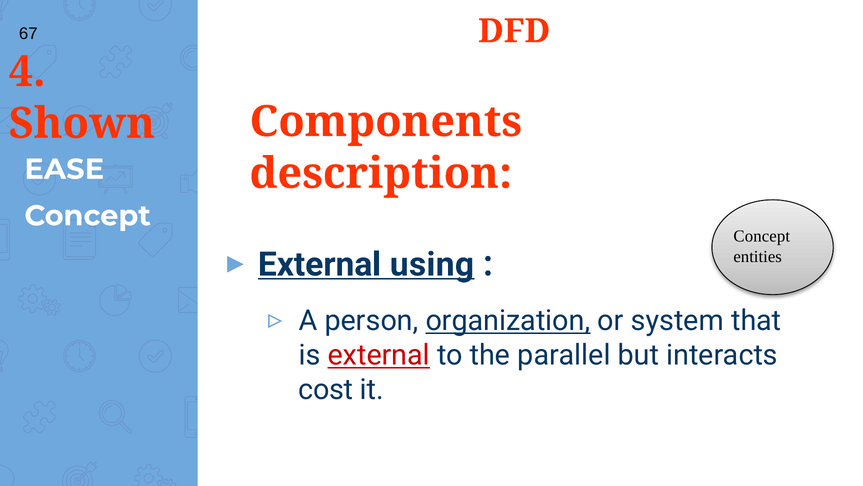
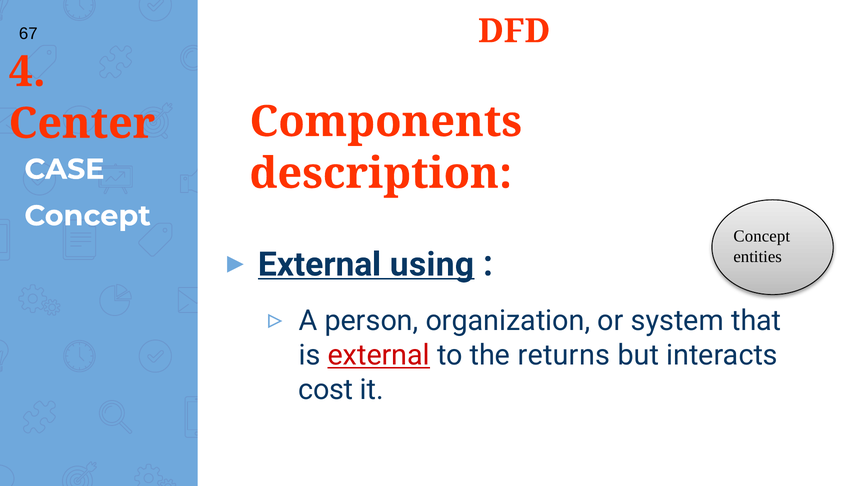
Shown: Shown -> Center
EASE: EASE -> CASE
organization underline: present -> none
parallel: parallel -> returns
